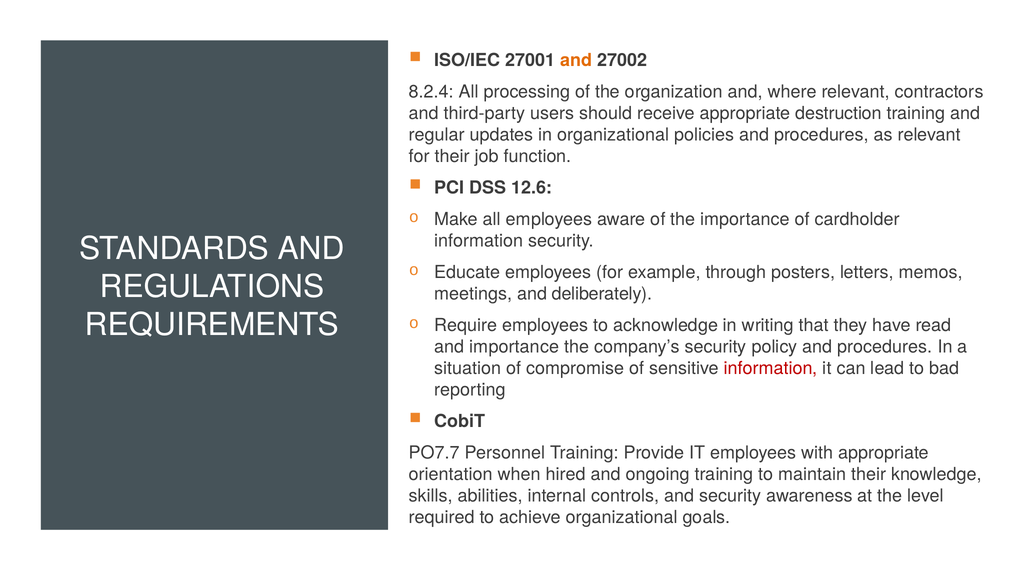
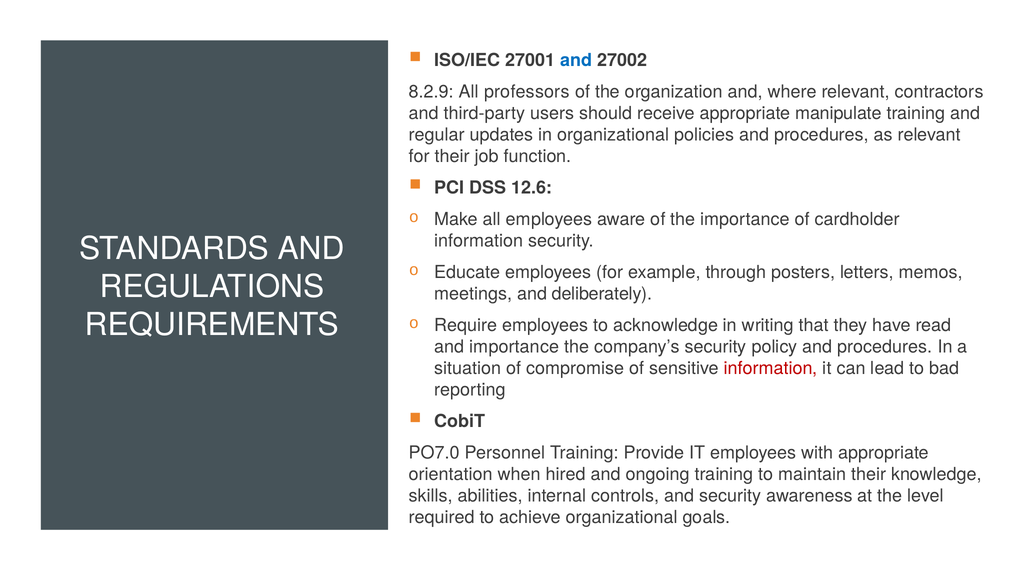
and at (576, 60) colour: orange -> blue
8.2.4: 8.2.4 -> 8.2.9
processing: processing -> professors
destruction: destruction -> manipulate
PO7.7: PO7.7 -> PO7.0
